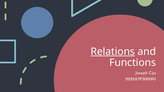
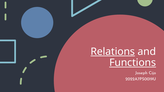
Functions underline: none -> present
